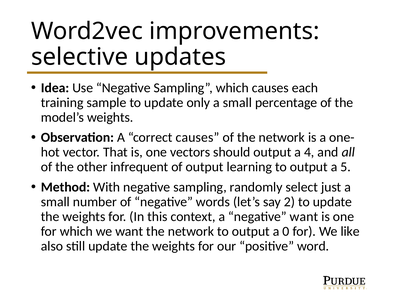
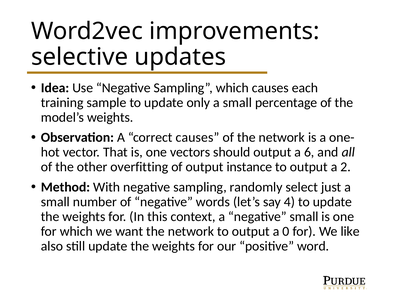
4: 4 -> 6
infrequent: infrequent -> overfitting
learning: learning -> instance
5: 5 -> 2
2: 2 -> 4
negative want: want -> small
